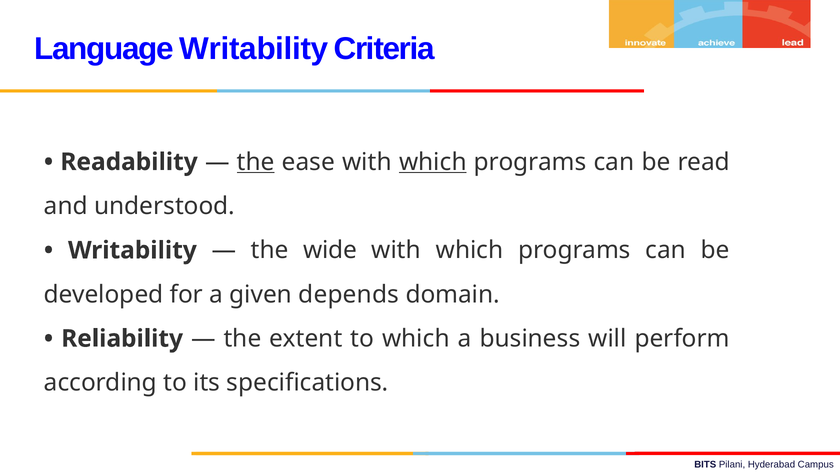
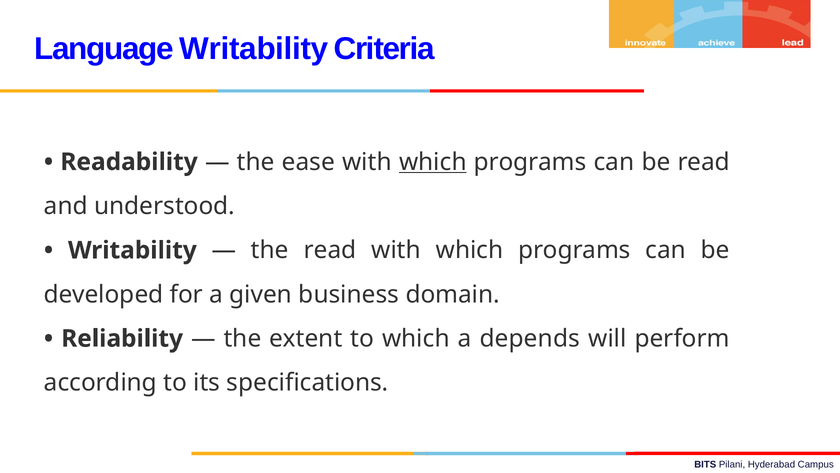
the at (256, 162) underline: present -> none
the wide: wide -> read
depends: depends -> business
business: business -> depends
